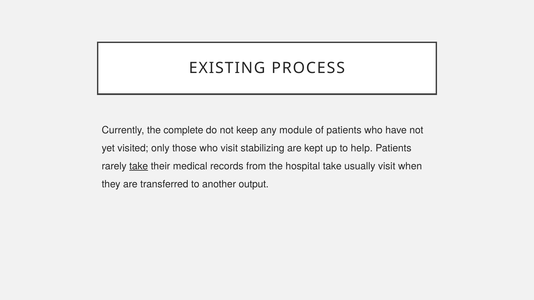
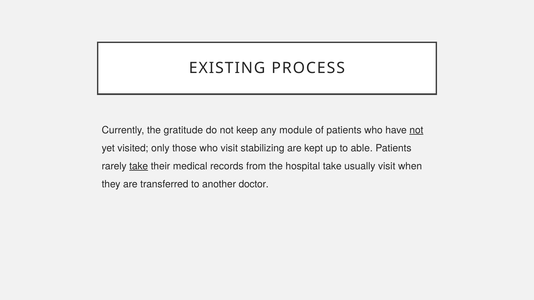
complete: complete -> gratitude
not at (416, 130) underline: none -> present
help: help -> able
output: output -> doctor
